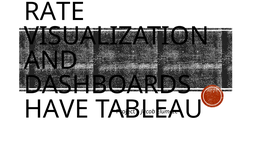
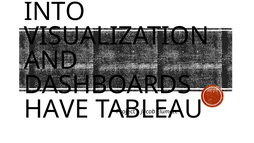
RATE: RATE -> INTO
